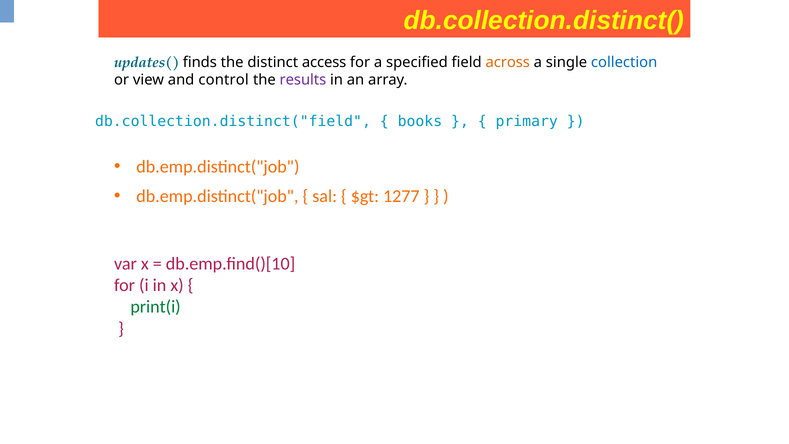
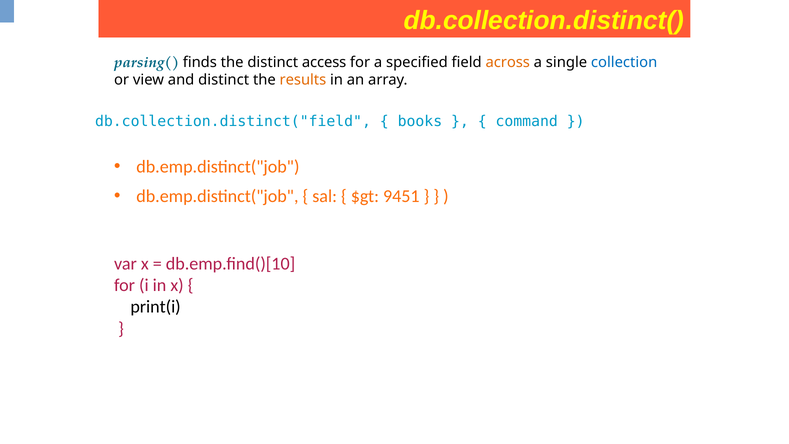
updates(: updates( -> parsing(
and control: control -> distinct
results colour: purple -> orange
primary: primary -> command
1277: 1277 -> 9451
print(i colour: green -> black
